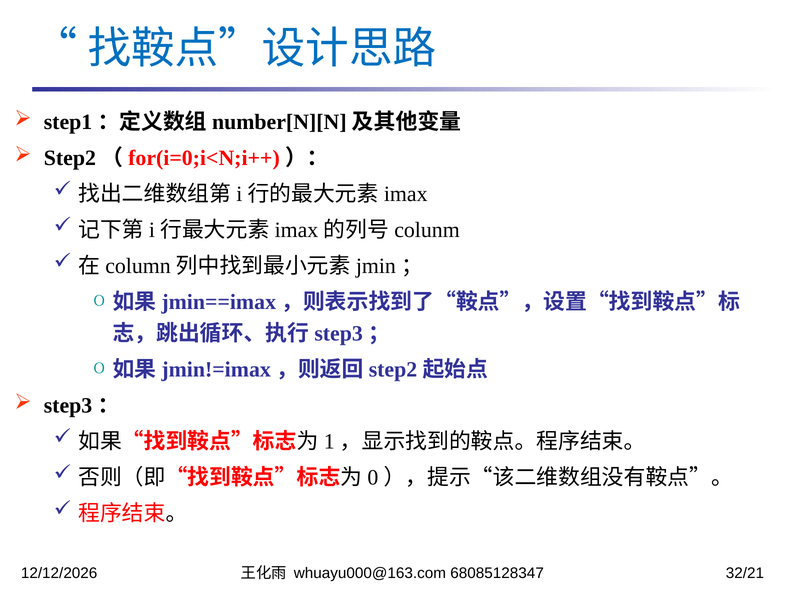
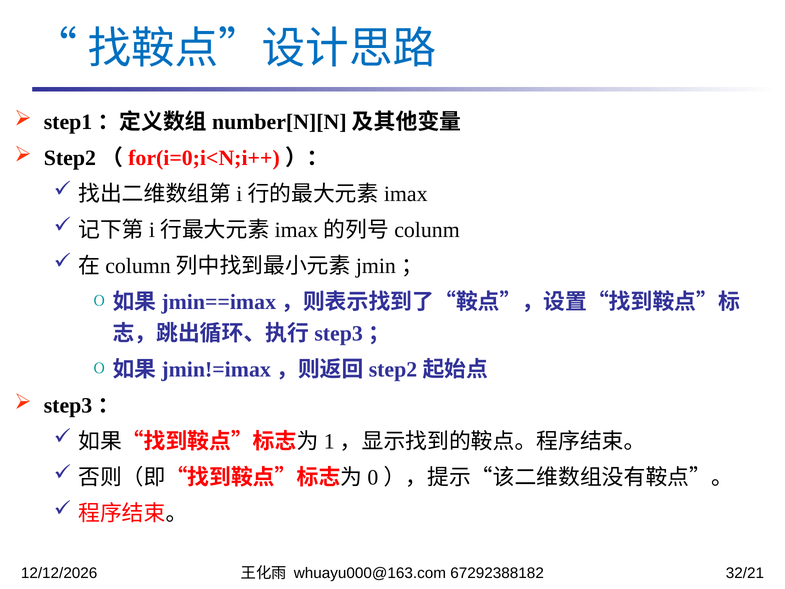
68085128347: 68085128347 -> 67292388182
